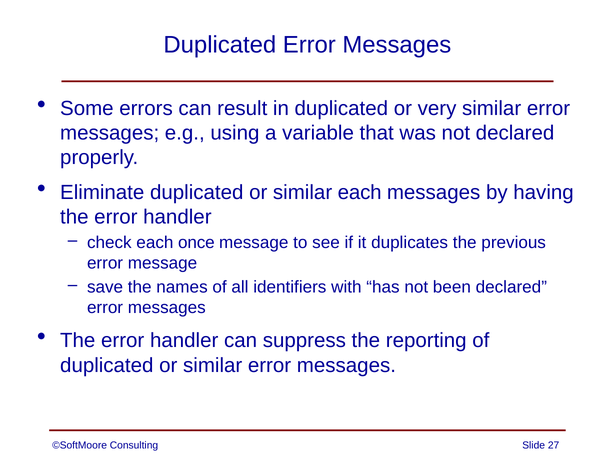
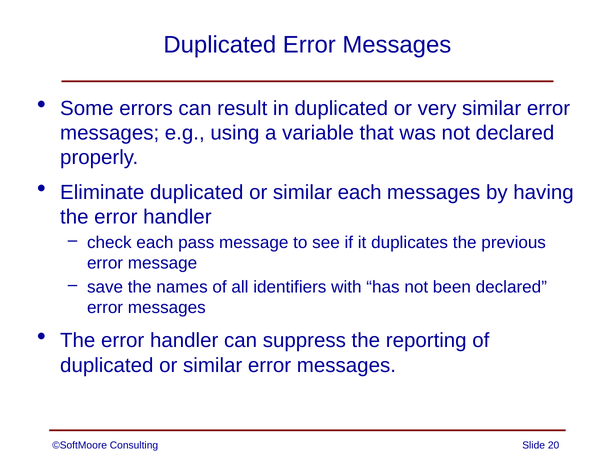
once: once -> pass
27: 27 -> 20
